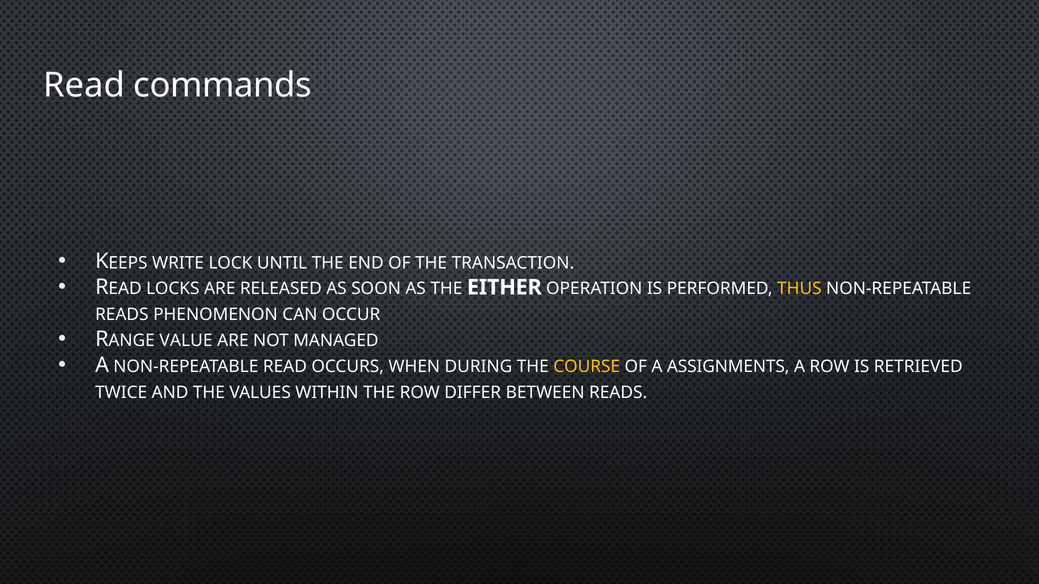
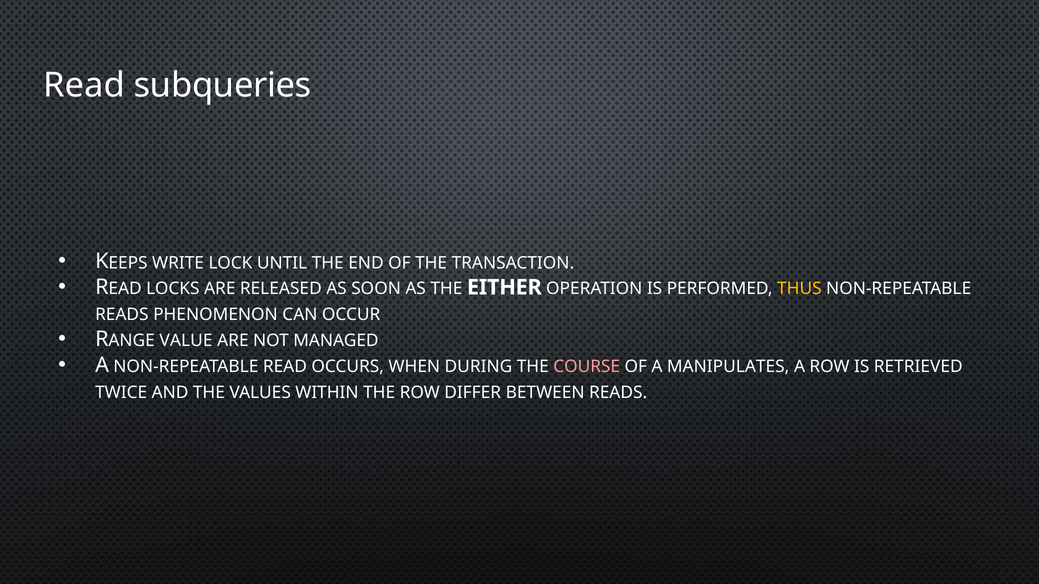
commands: commands -> subqueries
COURSE colour: yellow -> pink
ASSIGNMENTS: ASSIGNMENTS -> MANIPULATES
